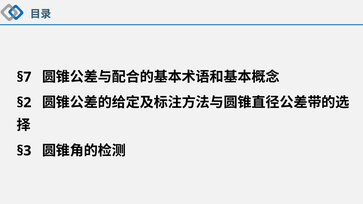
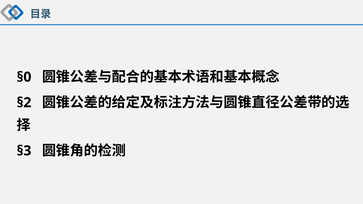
§7: §7 -> §0
